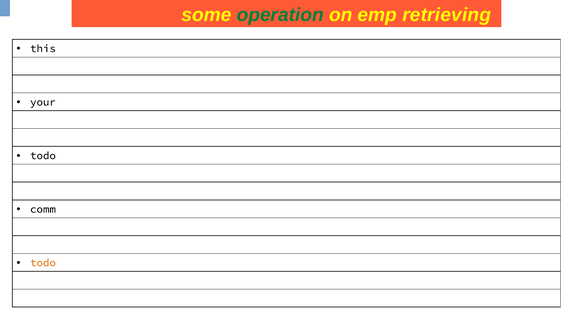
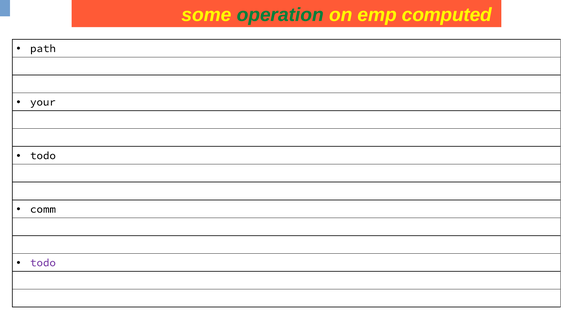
retrieving: retrieving -> computed
this: this -> path
todo at (43, 263) colour: orange -> purple
